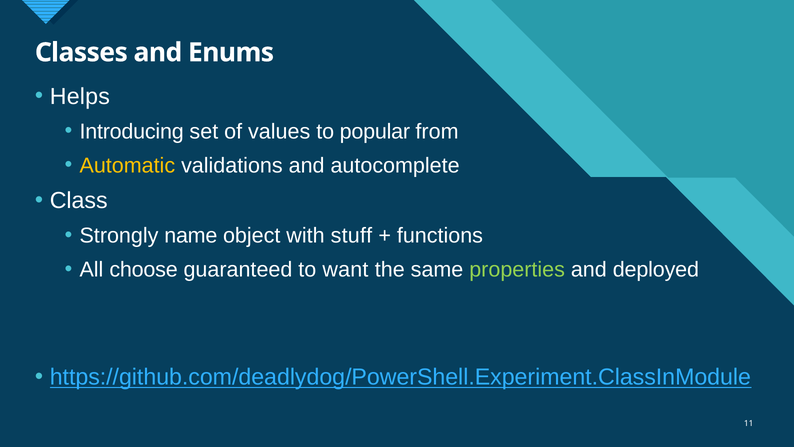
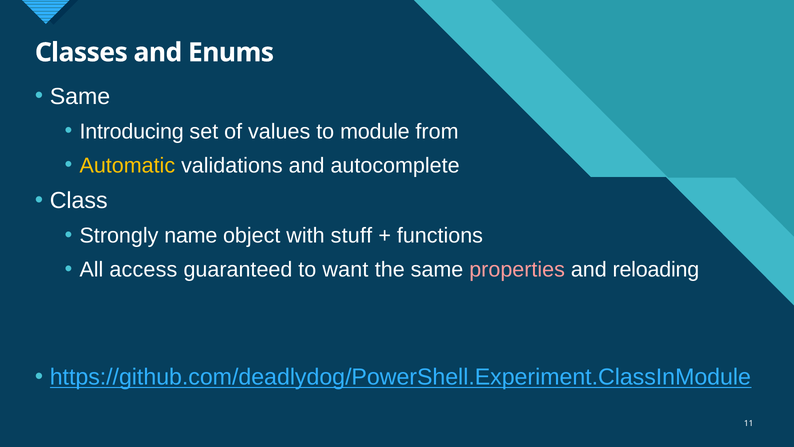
Helps at (80, 96): Helps -> Same
popular: popular -> module
choose: choose -> access
properties colour: light green -> pink
deployed: deployed -> reloading
